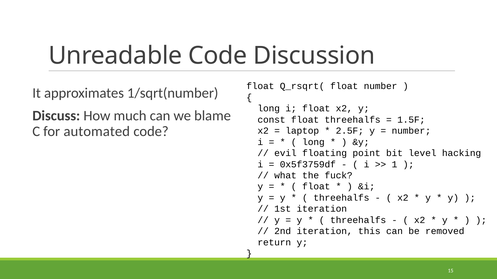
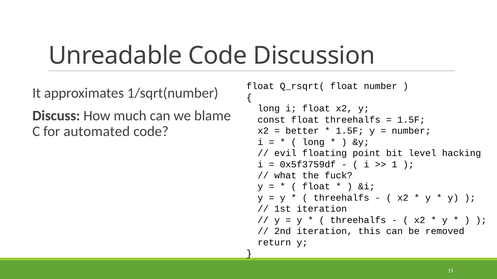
laptop: laptop -> better
2.5F at (350, 131): 2.5F -> 1.5F
